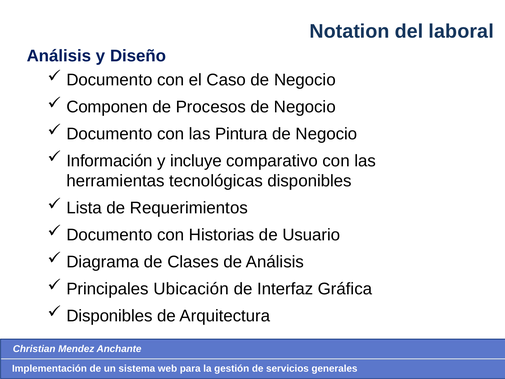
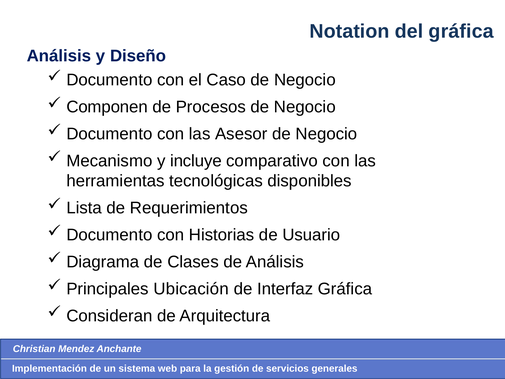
del laboral: laboral -> gráfica
Pintura: Pintura -> Asesor
Información: Información -> Mecanismo
Disponibles at (109, 316): Disponibles -> Consideran
